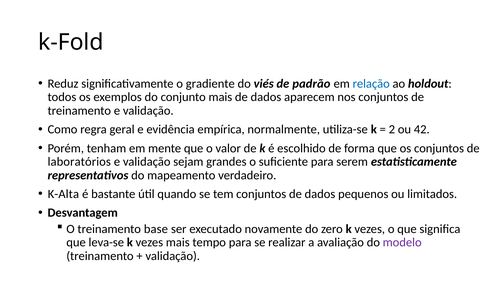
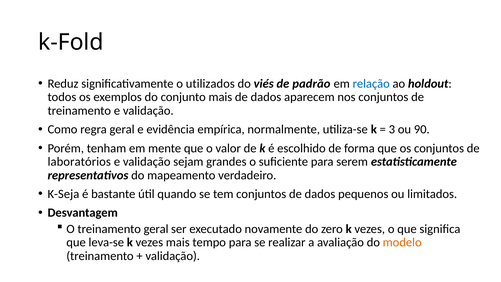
gradiente: gradiente -> utilizados
2: 2 -> 3
42: 42 -> 90
K-Alta: K-Alta -> K-Seja
treinamento base: base -> geral
modelo colour: purple -> orange
